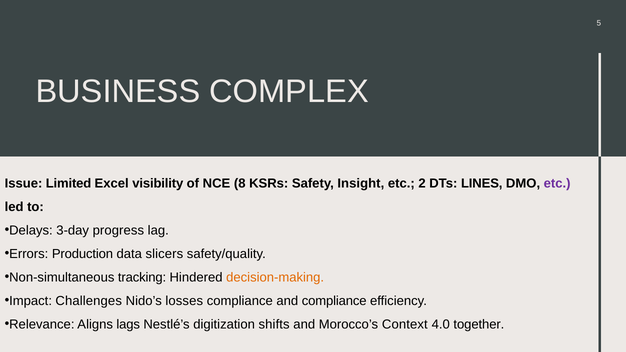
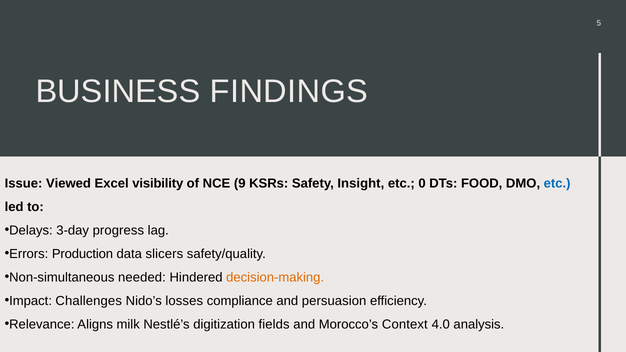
COMPLEX: COMPLEX -> FINDINGS
Limited: Limited -> Viewed
8: 8 -> 9
2: 2 -> 0
LINES: LINES -> FOOD
etc at (557, 184) colour: purple -> blue
tracking: tracking -> needed
and compliance: compliance -> persuasion
lags: lags -> milk
shifts: shifts -> fields
together: together -> analysis
